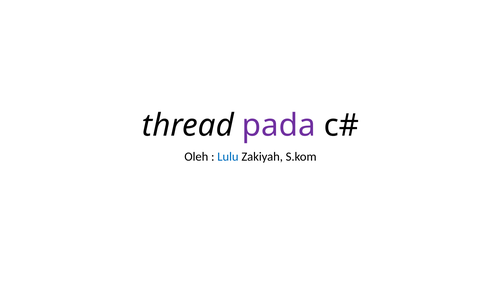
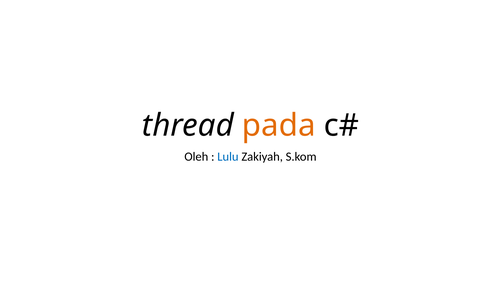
pada colour: purple -> orange
